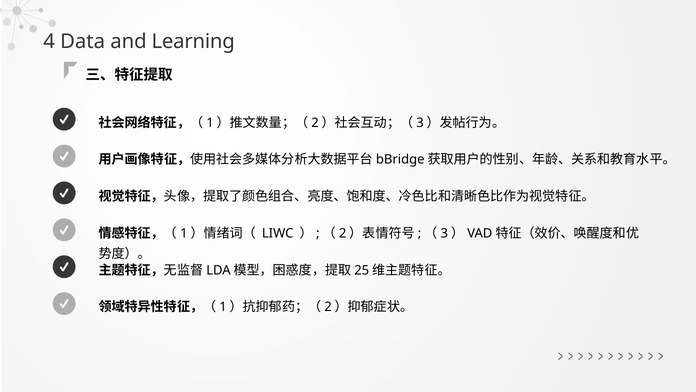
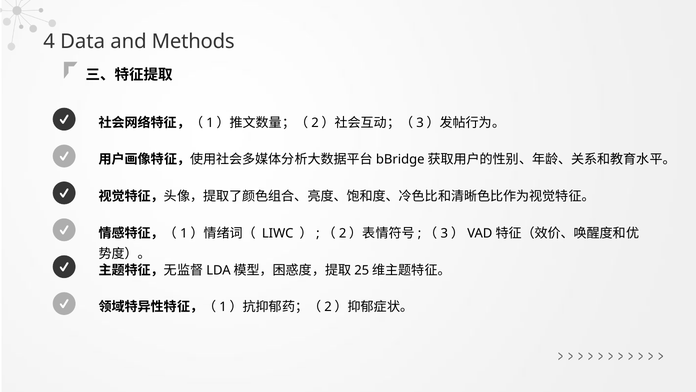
Learning: Learning -> Methods
